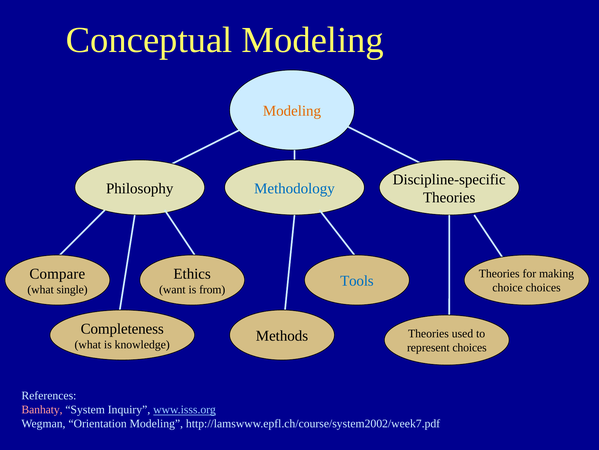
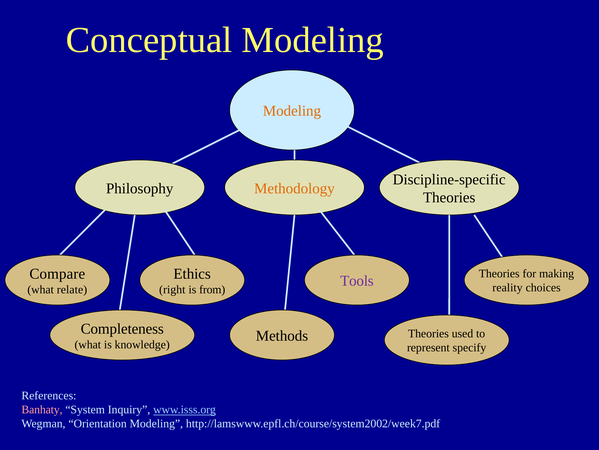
Methodology colour: blue -> orange
Tools colour: blue -> purple
choice: choice -> reality
single: single -> relate
want: want -> right
represent choices: choices -> specify
